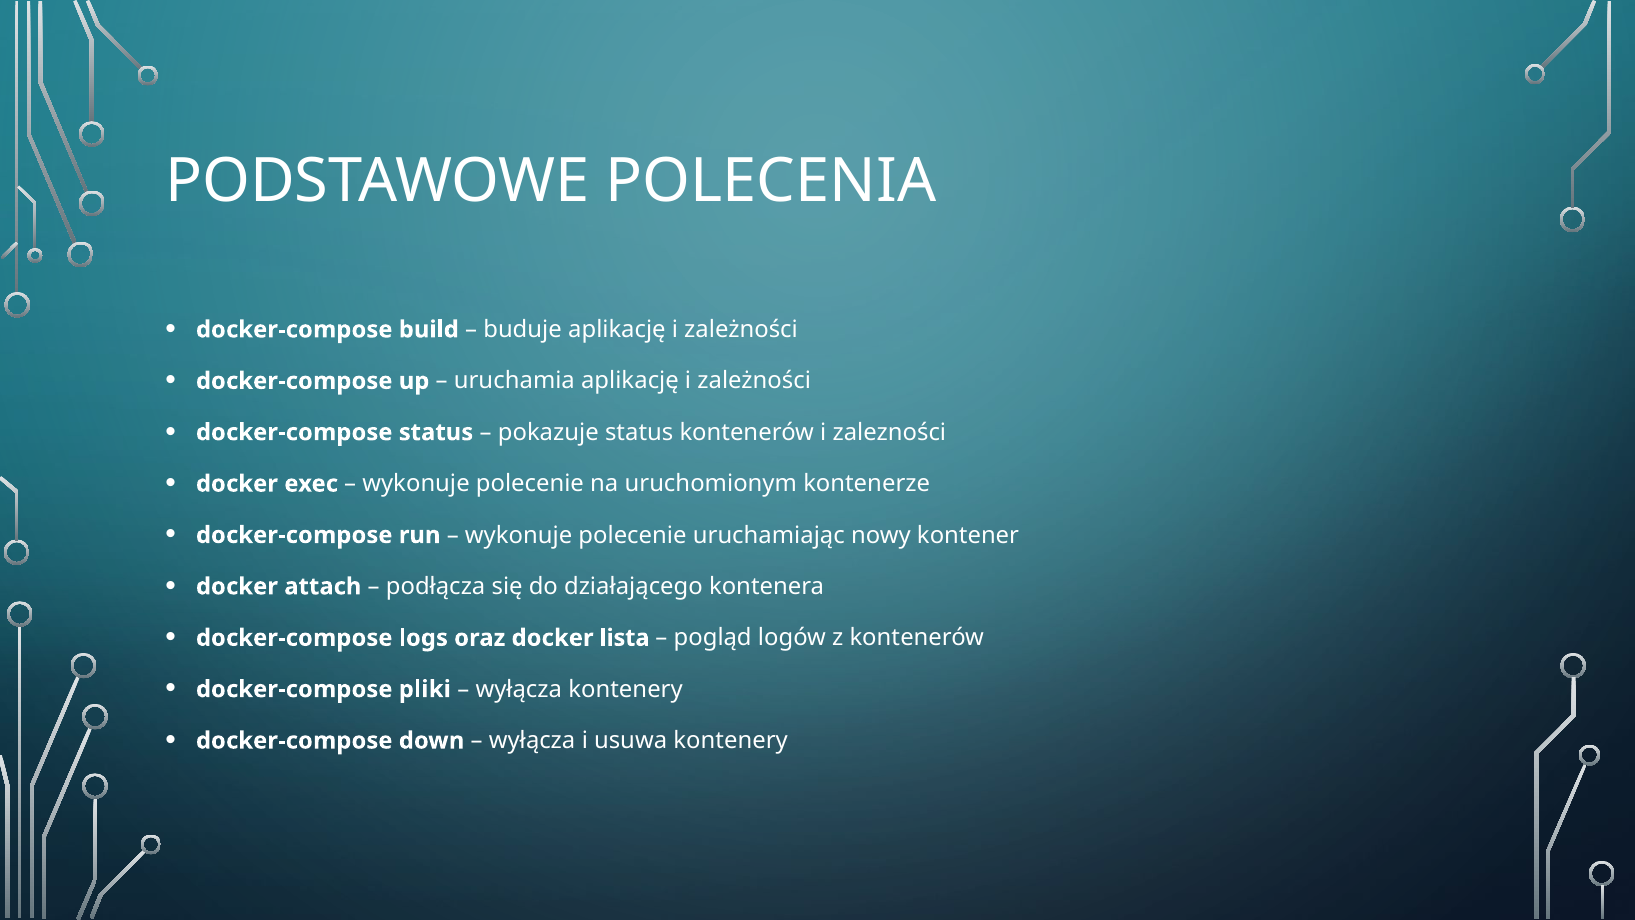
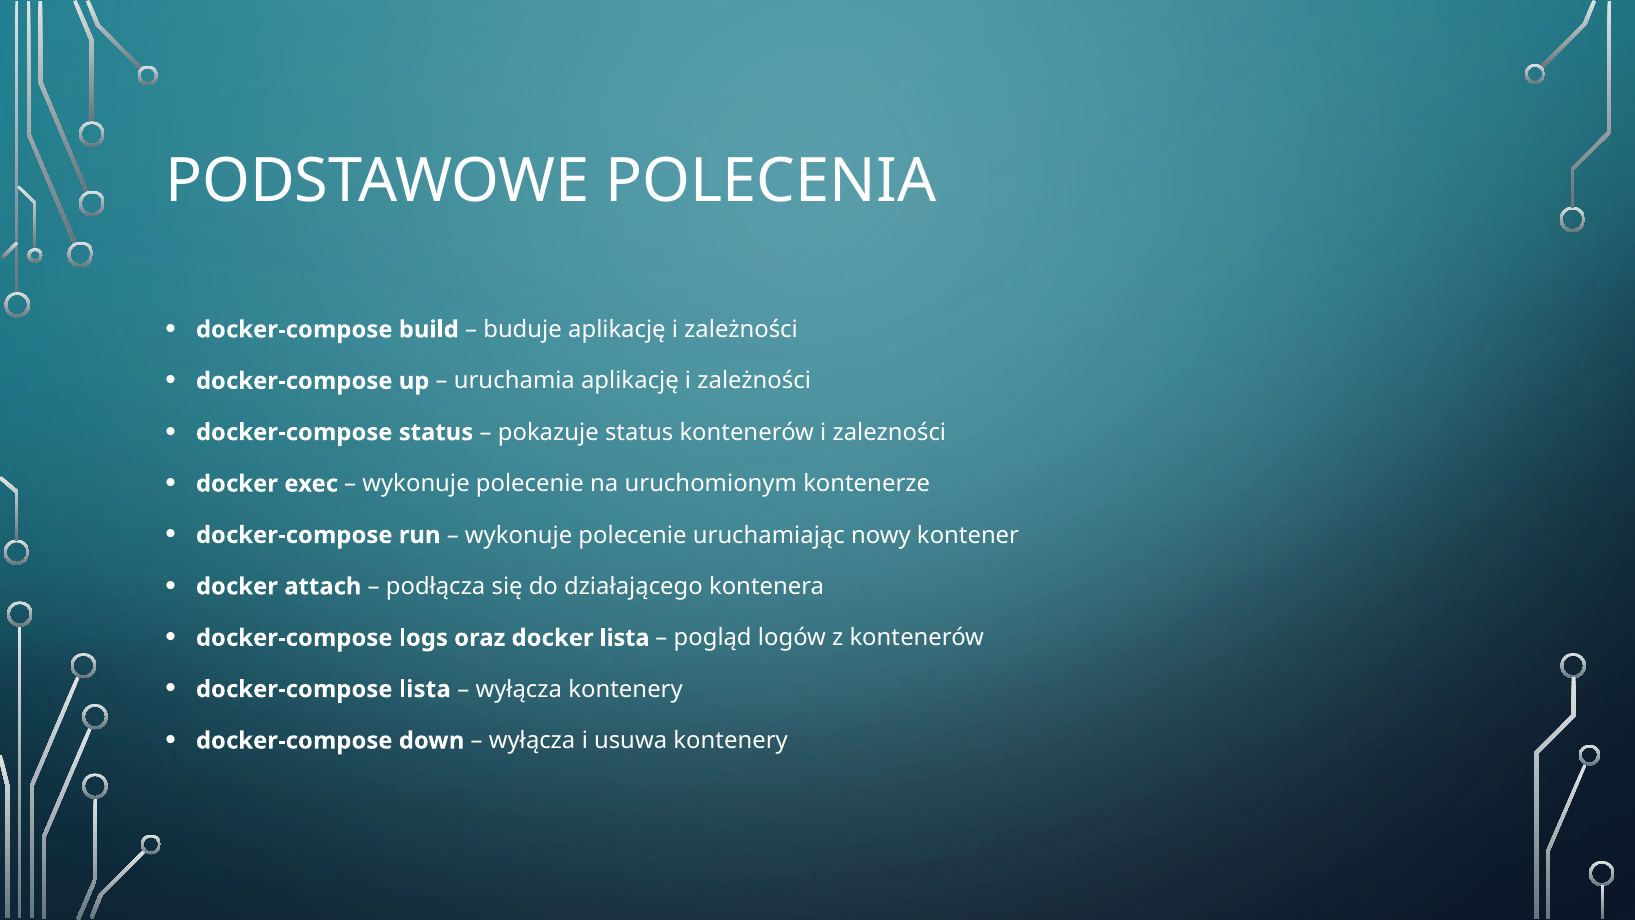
docker-compose pliki: pliki -> lista
